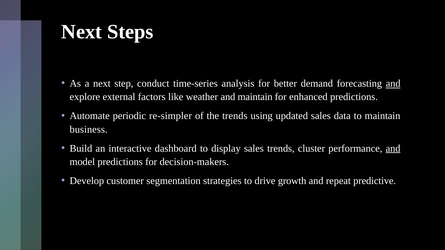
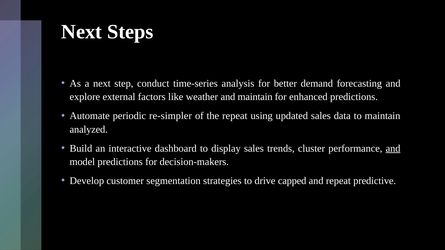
and at (393, 84) underline: present -> none
the trends: trends -> repeat
business: business -> analyzed
growth: growth -> capped
